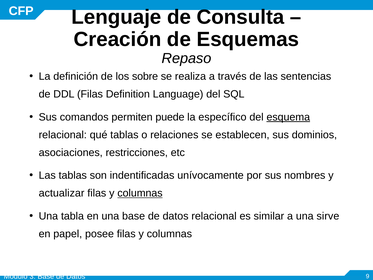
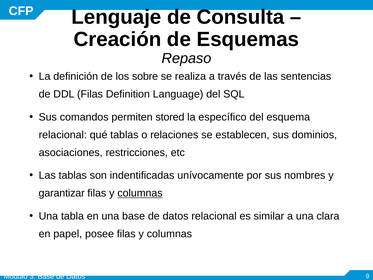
puede: puede -> stored
esquema underline: present -> none
actualizar: actualizar -> garantizar
sirve: sirve -> clara
